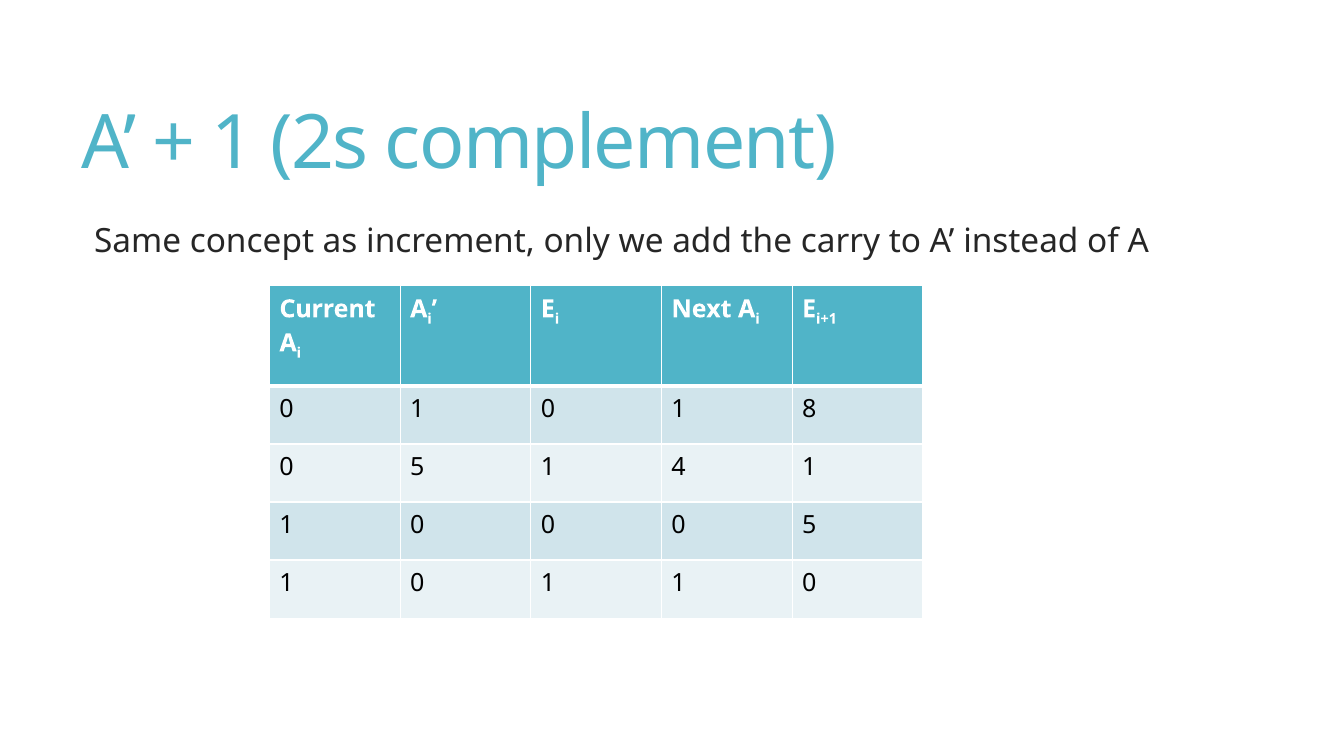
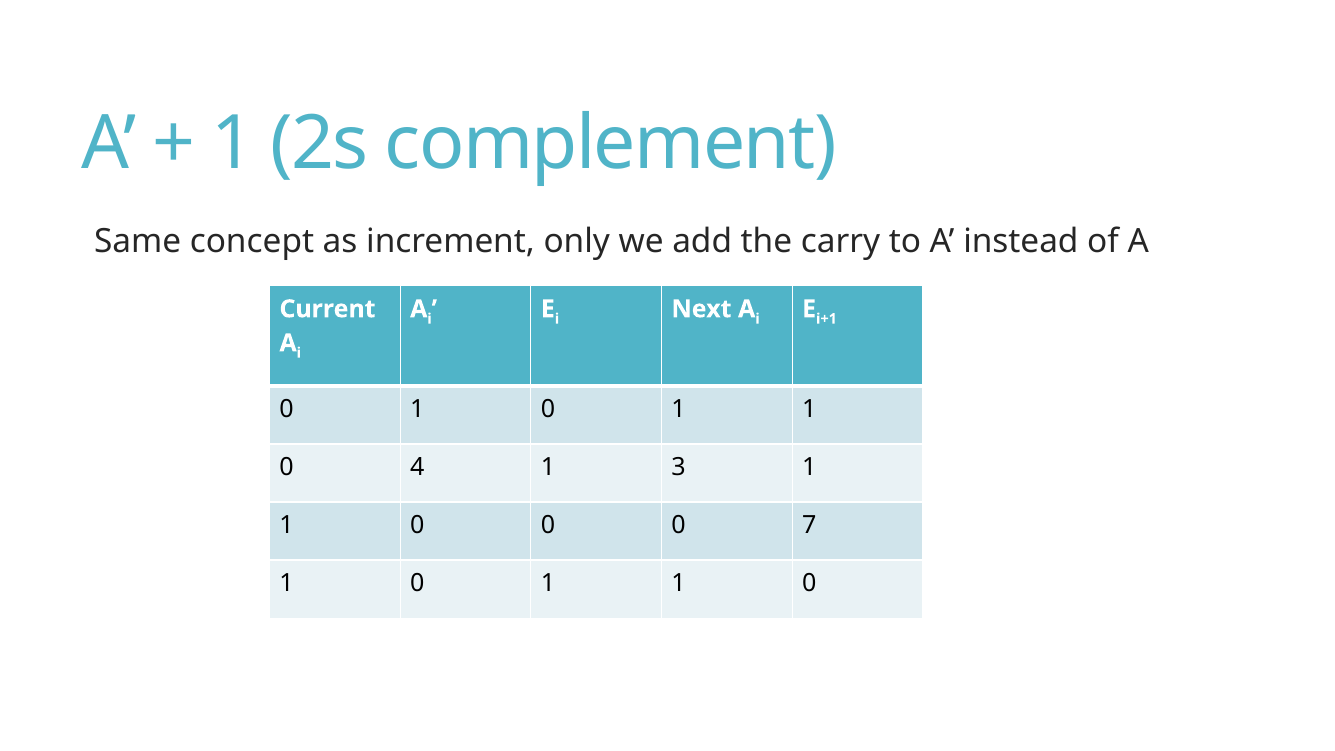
8 at (809, 409): 8 -> 1
5 at (417, 467): 5 -> 4
4: 4 -> 3
0 0 5: 5 -> 7
